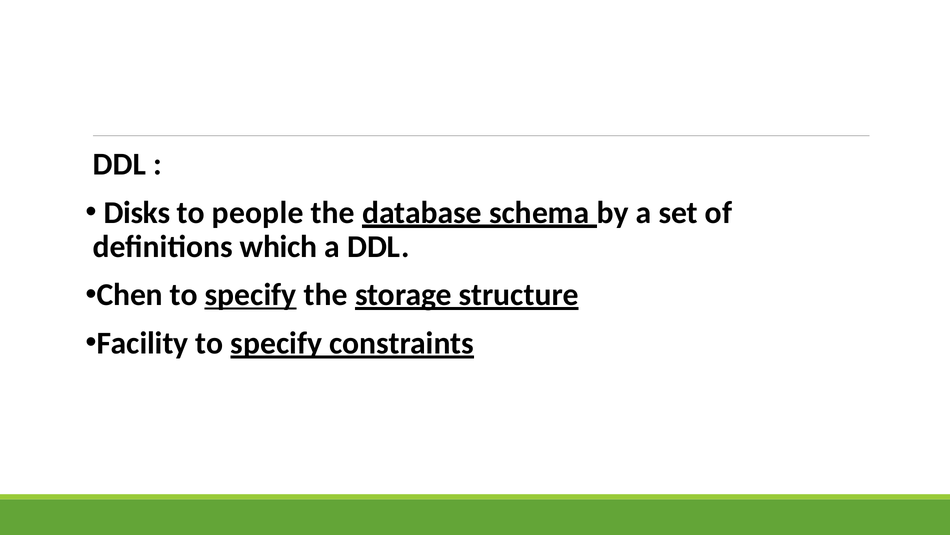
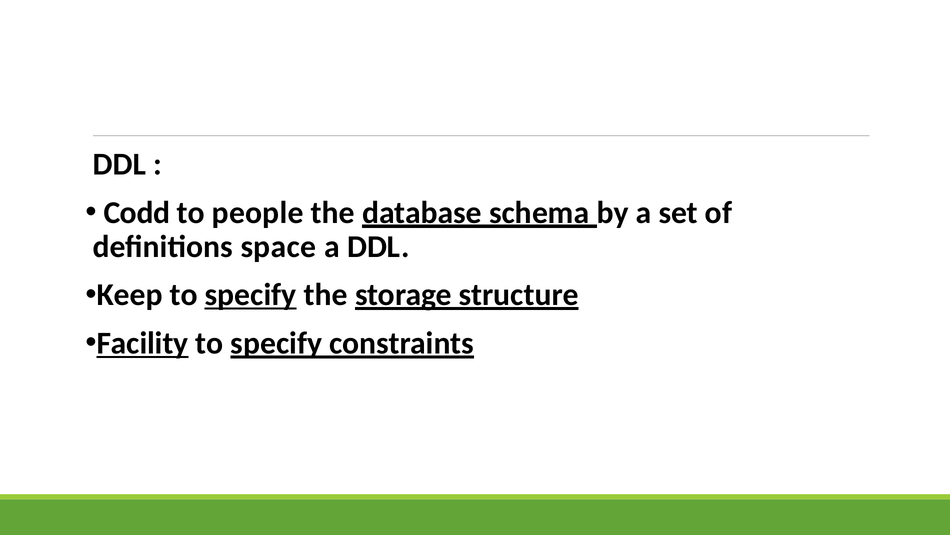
Disks: Disks -> Codd
which: which -> space
Chen: Chen -> Keep
Facility underline: none -> present
